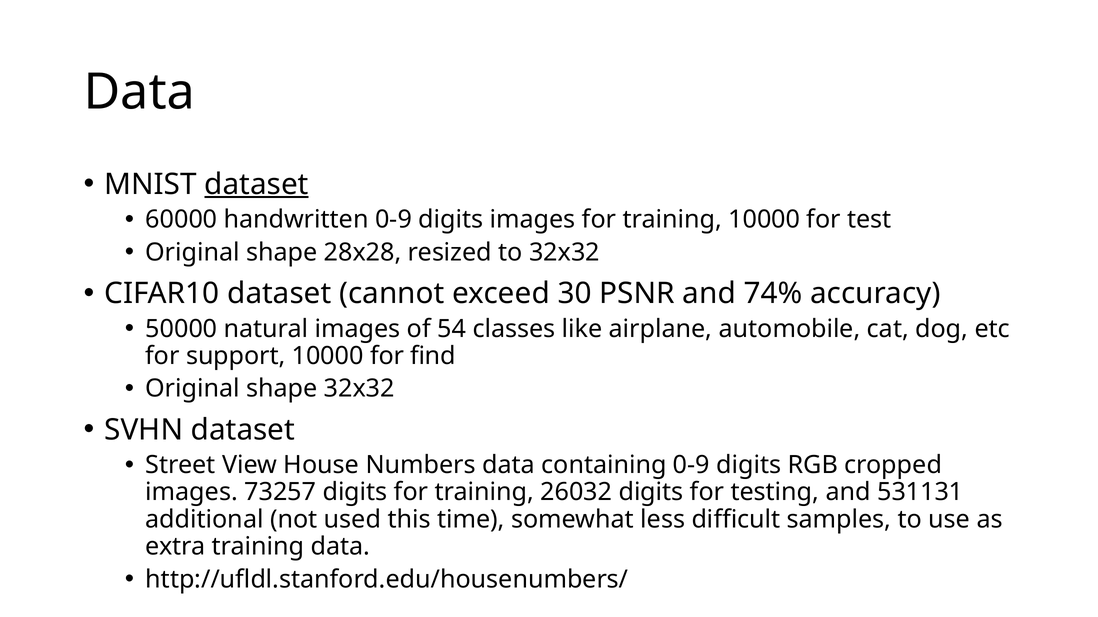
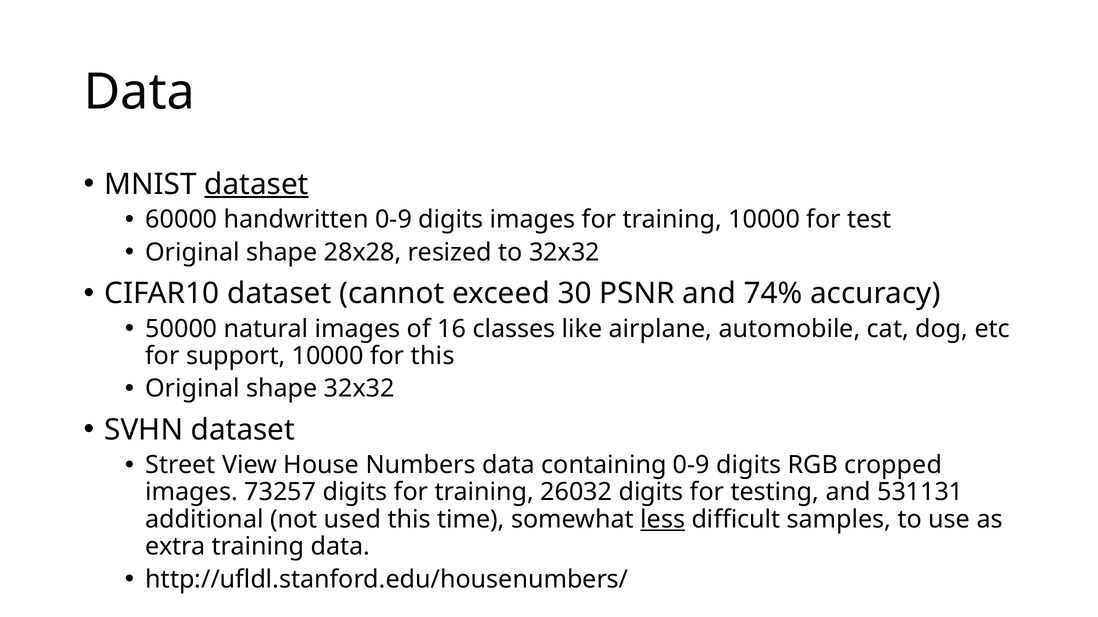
54: 54 -> 16
for find: find -> this
less underline: none -> present
